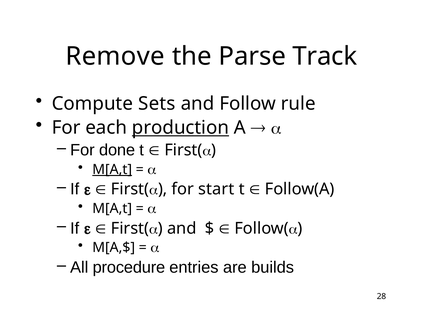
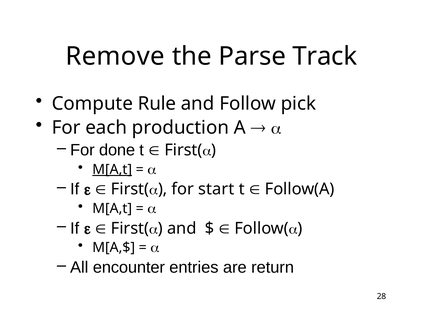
Sets: Sets -> Rule
rule: rule -> pick
production underline: present -> none
procedure: procedure -> encounter
builds: builds -> return
